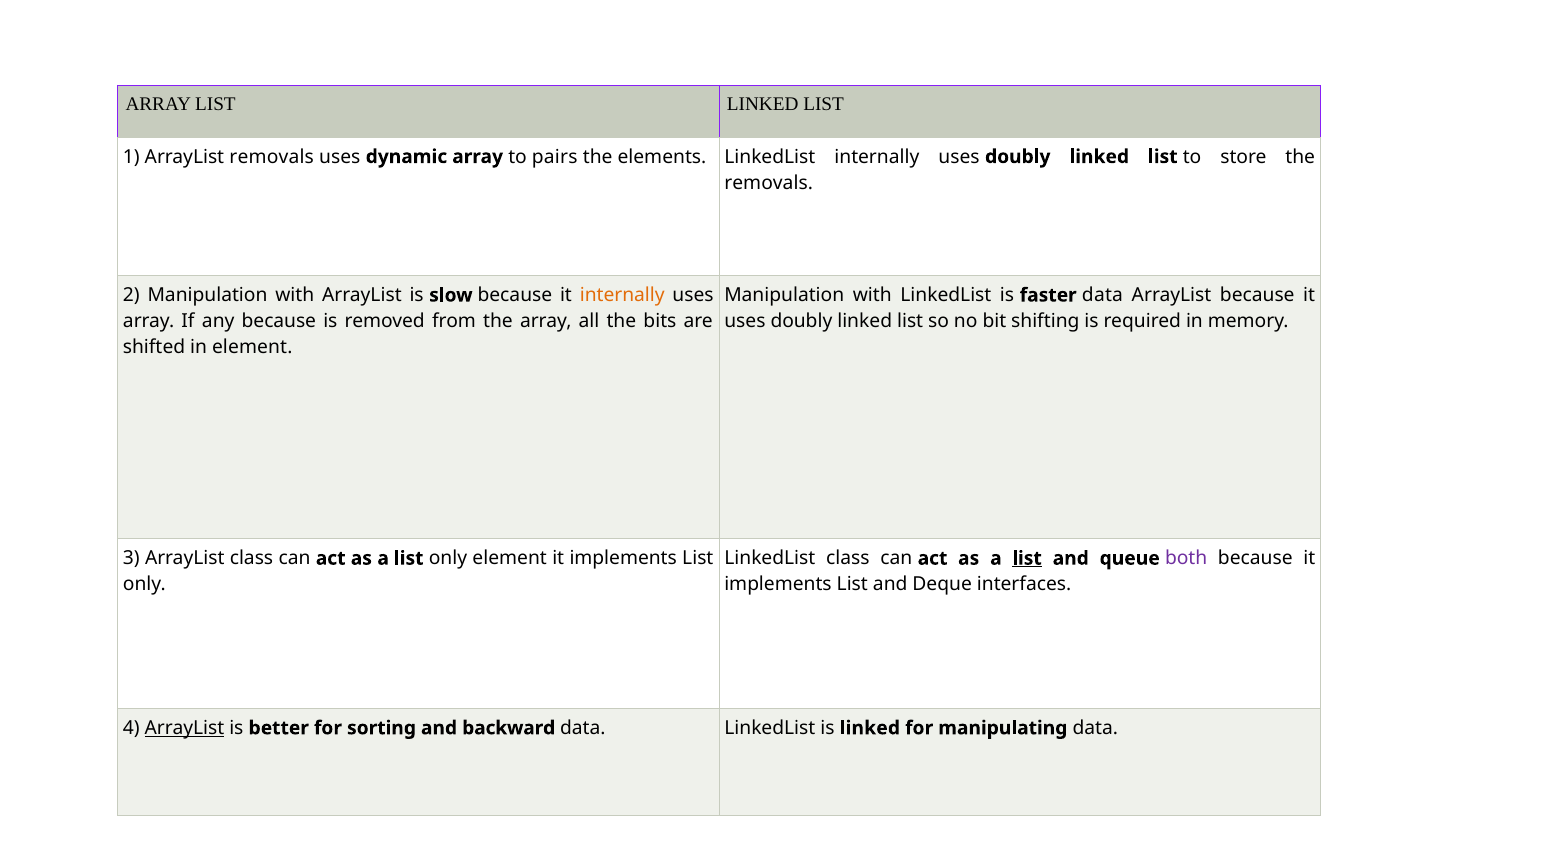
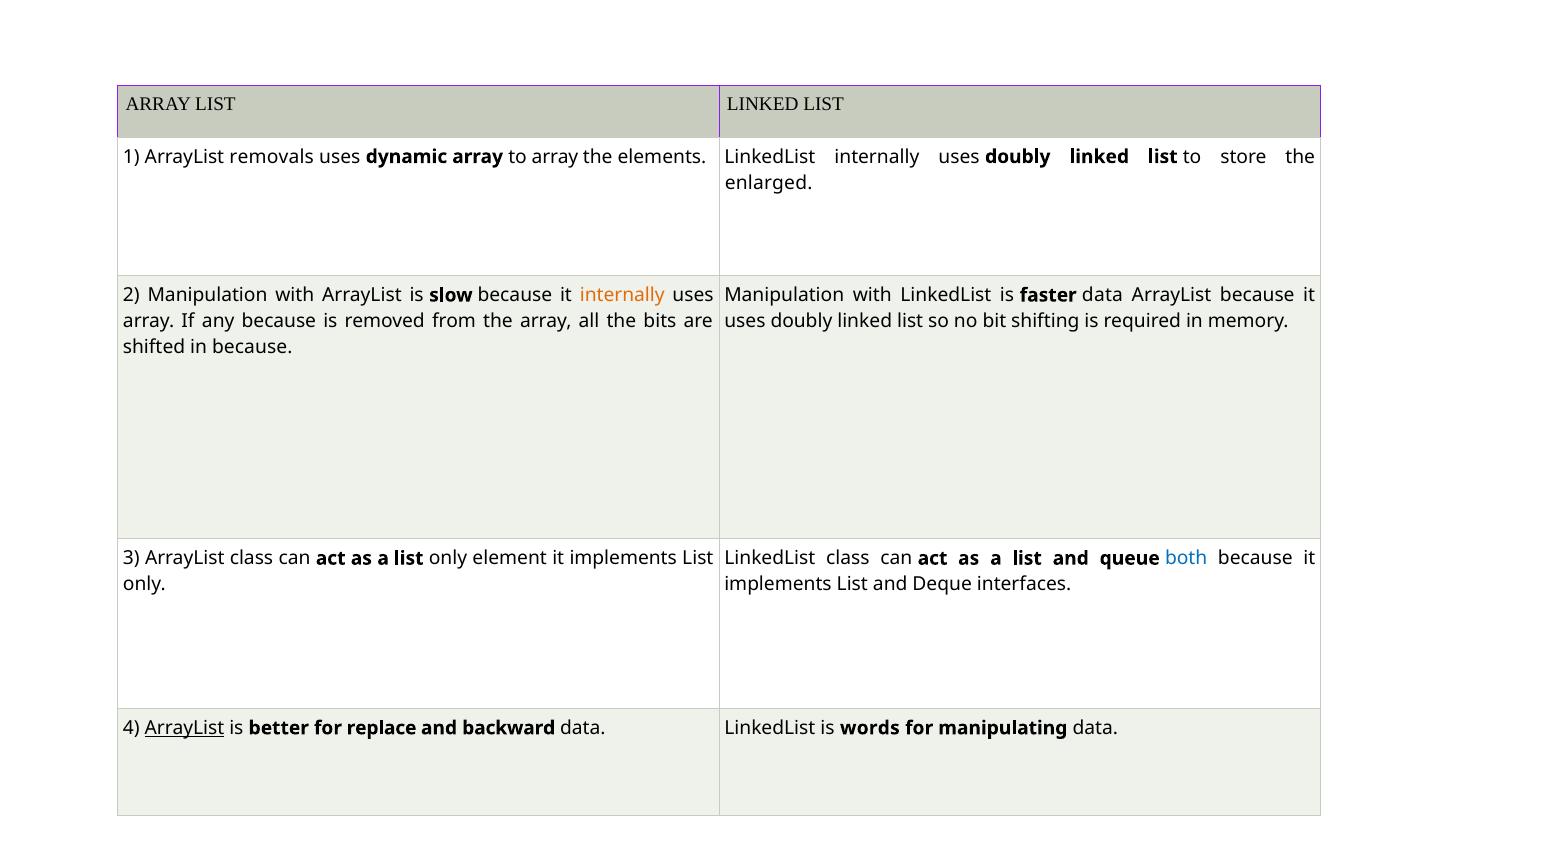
to pairs: pairs -> array
removals at (769, 183): removals -> enlarged
in element: element -> because
list at (1027, 558) underline: present -> none
both colour: purple -> blue
sorting: sorting -> replace
is linked: linked -> words
